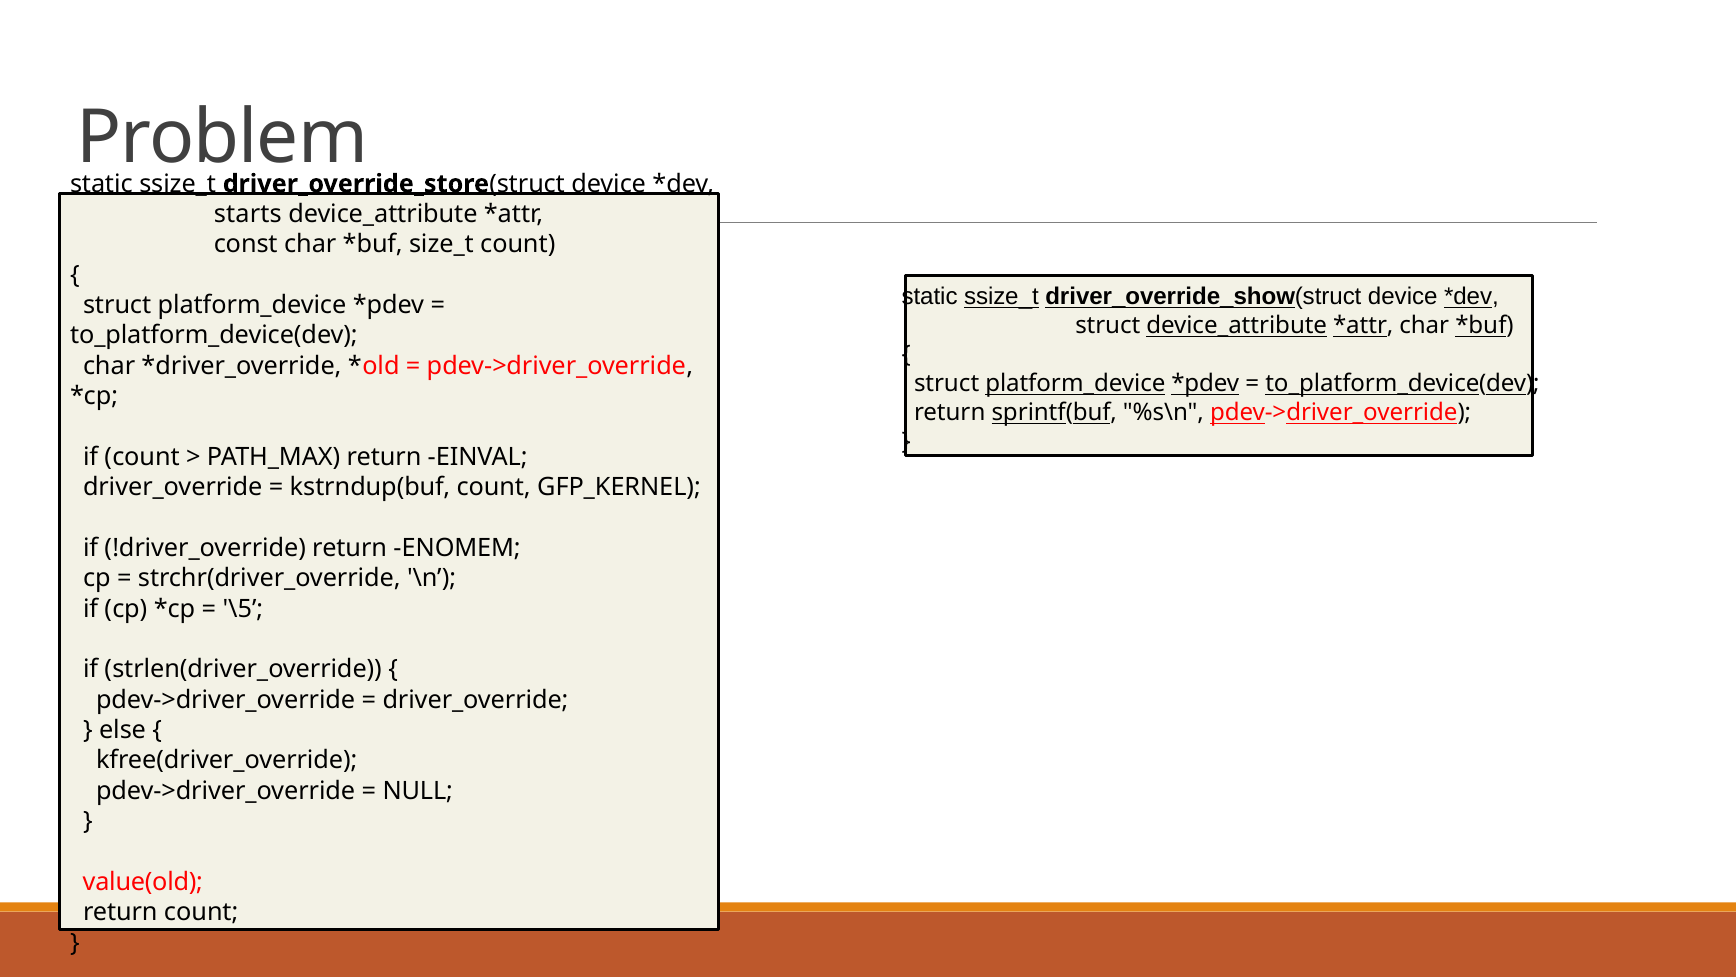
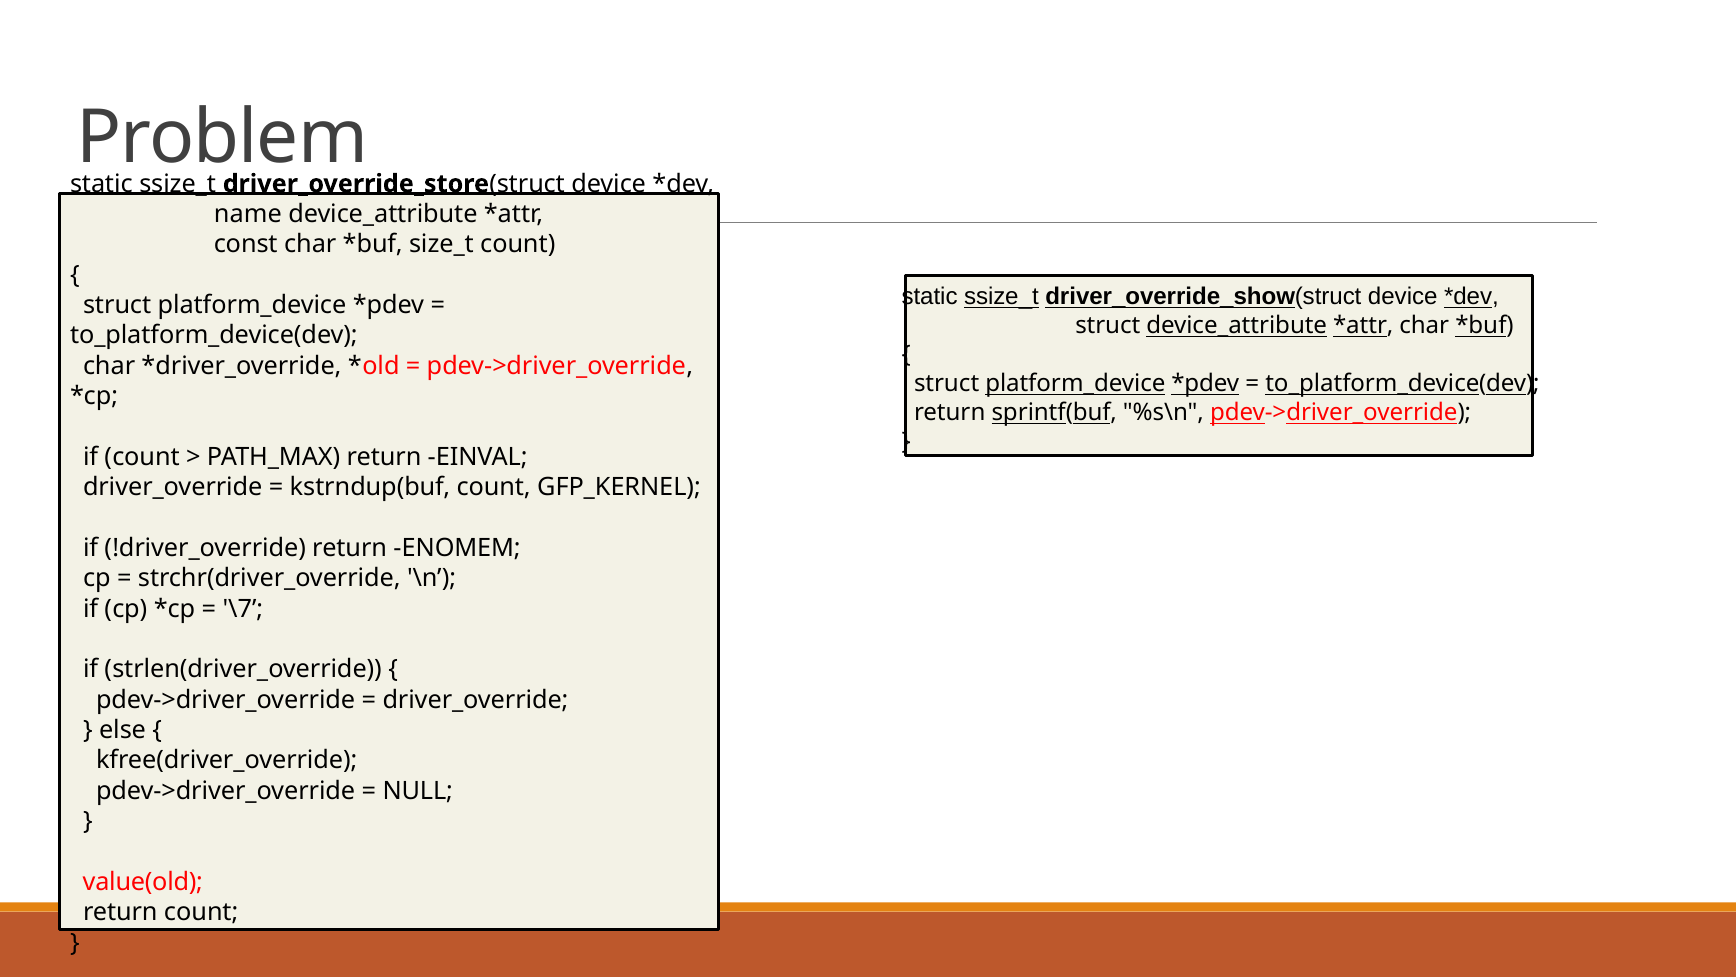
starts: starts -> name
\5: \5 -> \7
